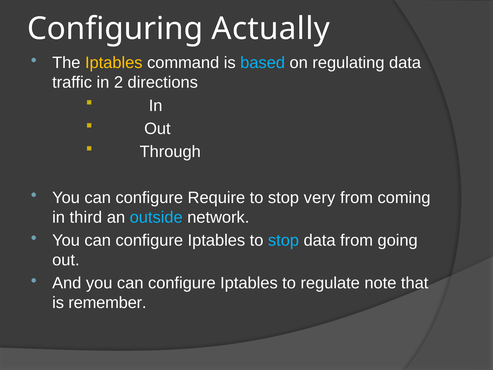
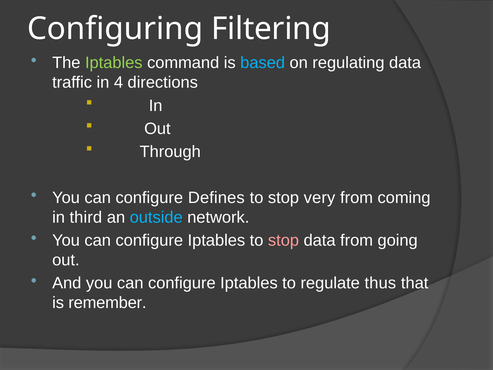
Actually: Actually -> Filtering
Iptables at (114, 63) colour: yellow -> light green
2: 2 -> 4
Require: Require -> Defines
stop at (284, 240) colour: light blue -> pink
note: note -> thus
